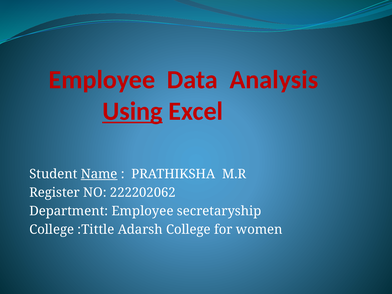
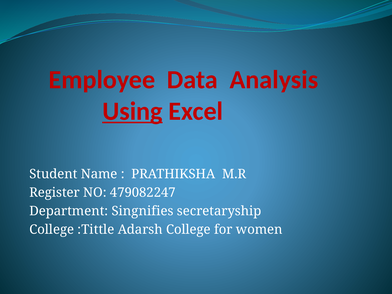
Name underline: present -> none
222202062: 222202062 -> 479082247
Department Employee: Employee -> Singnifies
